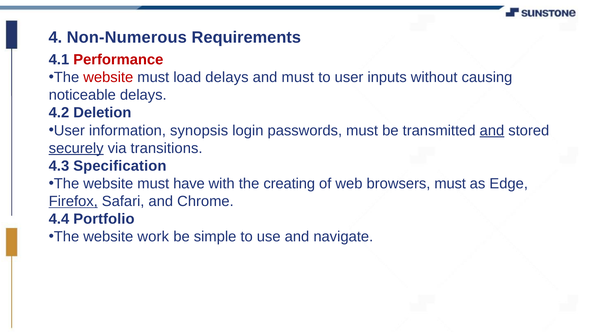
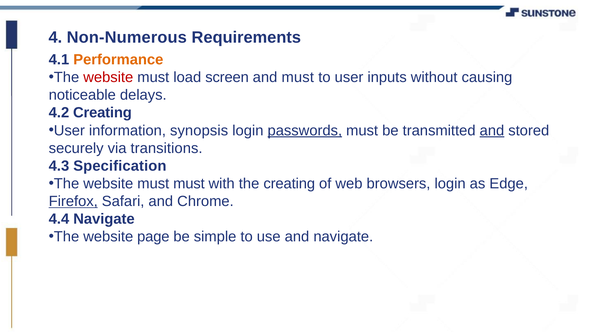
Performance colour: red -> orange
load delays: delays -> screen
4.2 Deletion: Deletion -> Creating
passwords underline: none -> present
securely underline: present -> none
must have: have -> must
browsers must: must -> login
4.4 Portfolio: Portfolio -> Navigate
work: work -> page
